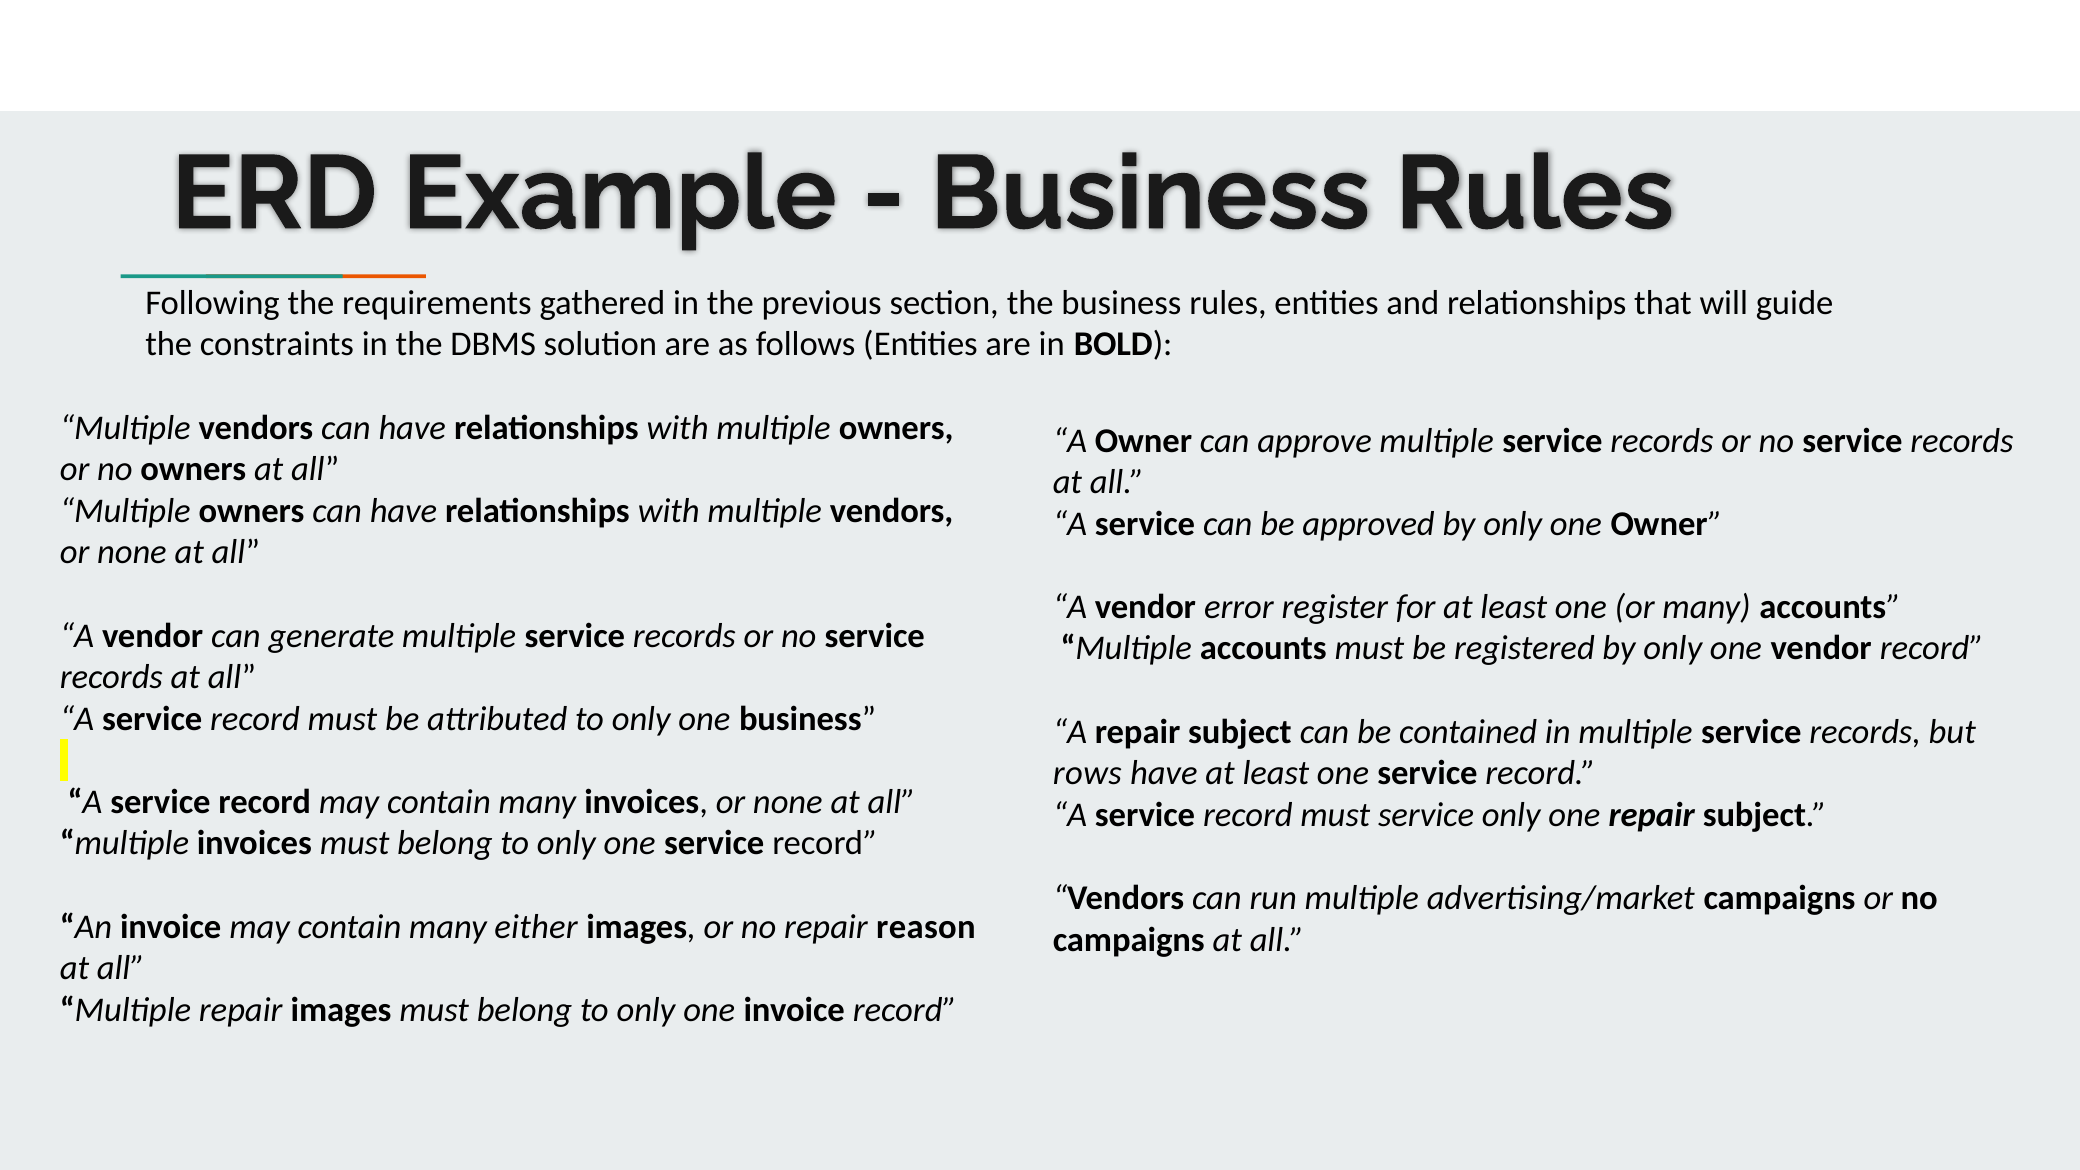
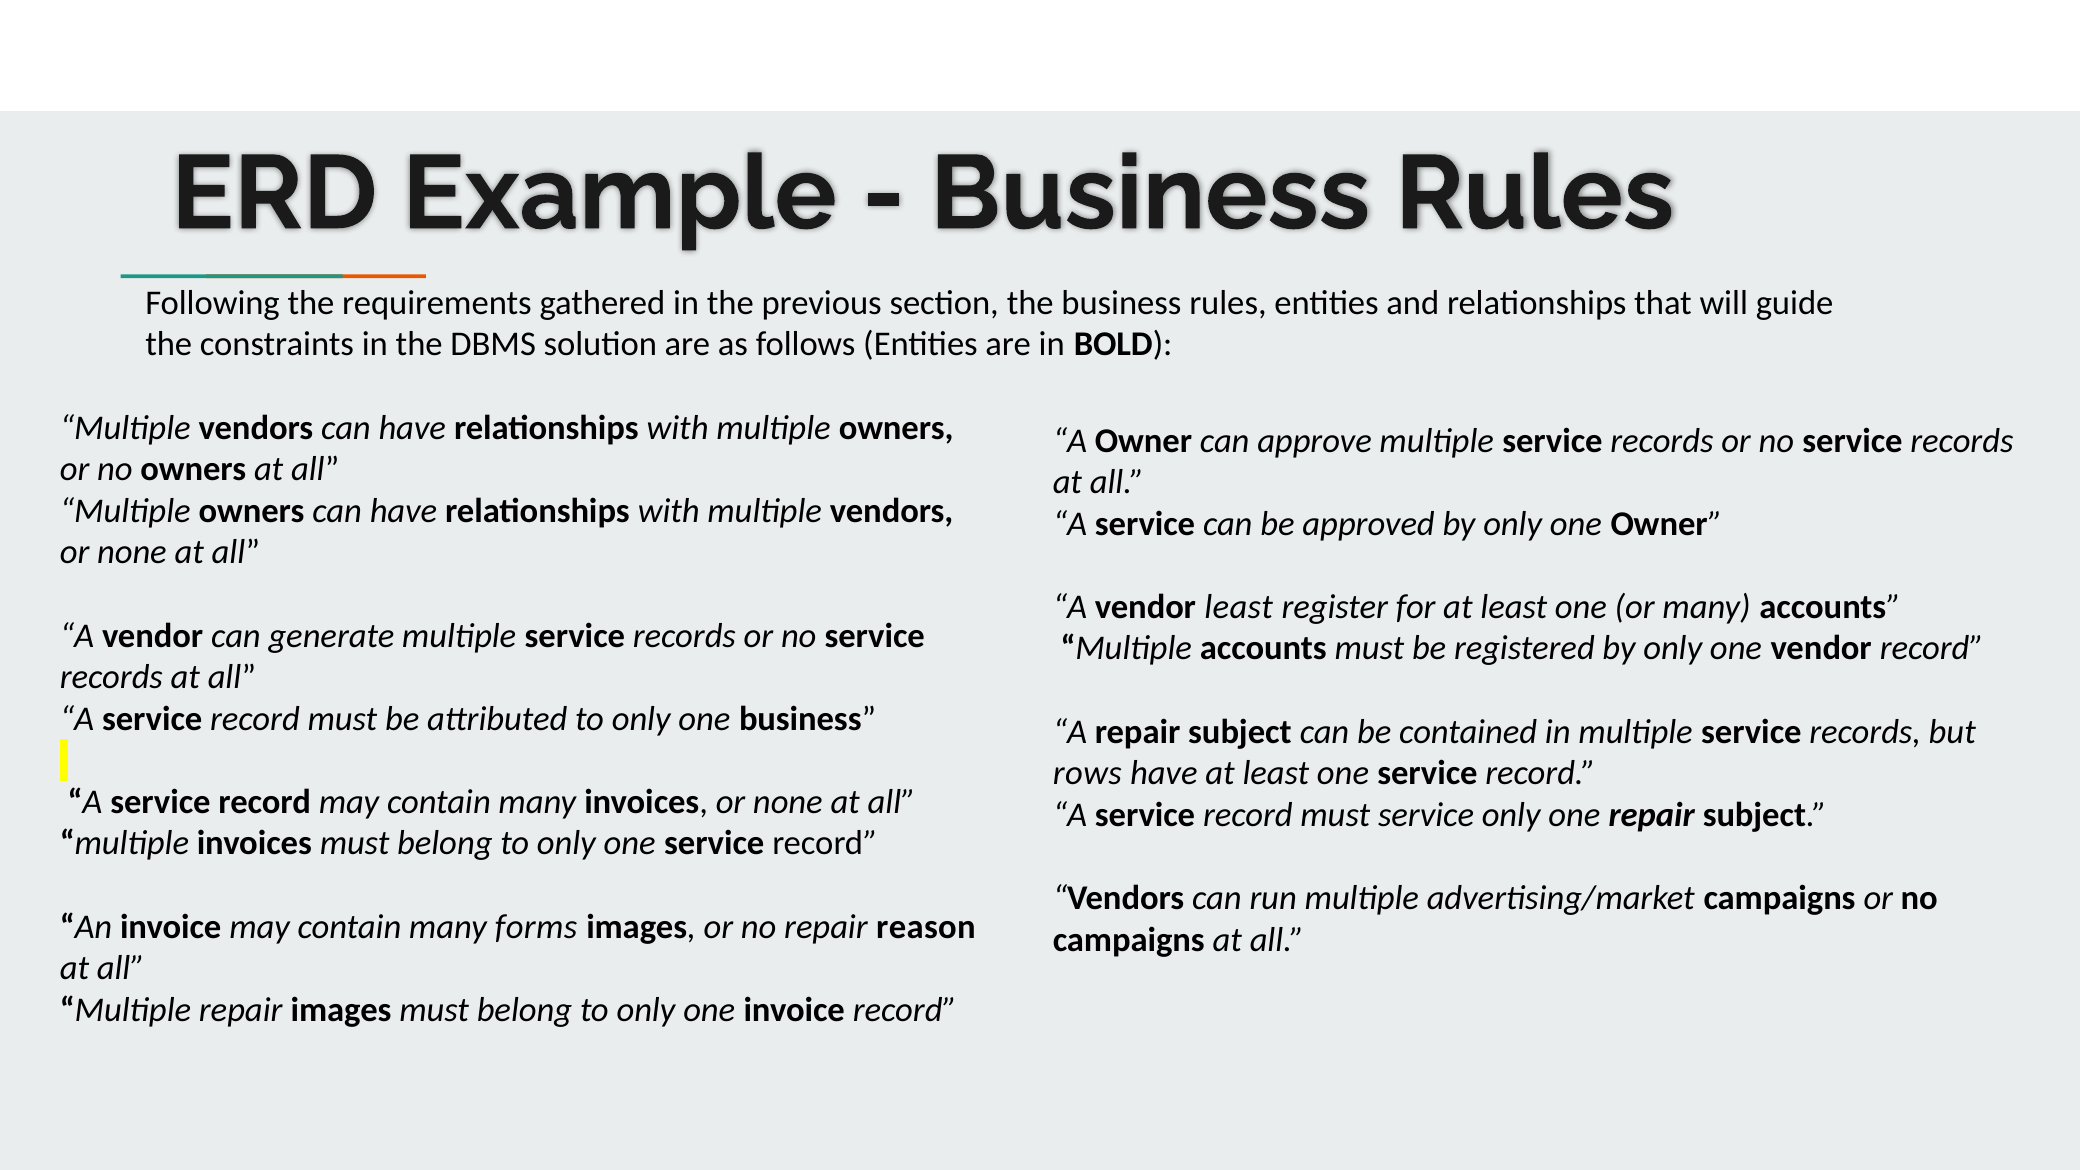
vendor error: error -> least
either: either -> forms
